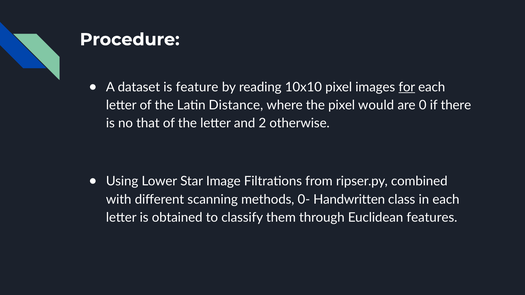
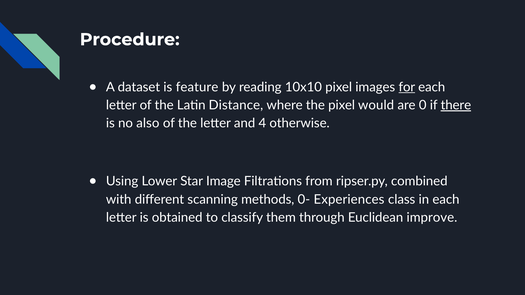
there underline: none -> present
that: that -> also
2: 2 -> 4
Handwritten: Handwritten -> Experiences
features: features -> improve
